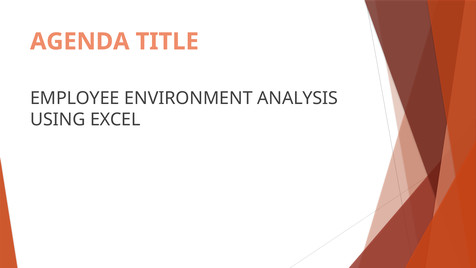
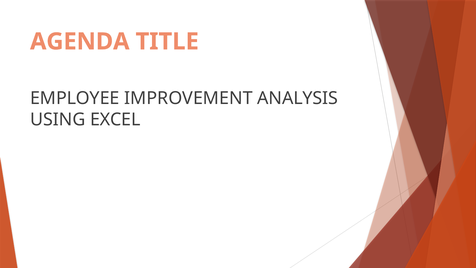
ENVIRONMENT: ENVIRONMENT -> IMPROVEMENT
